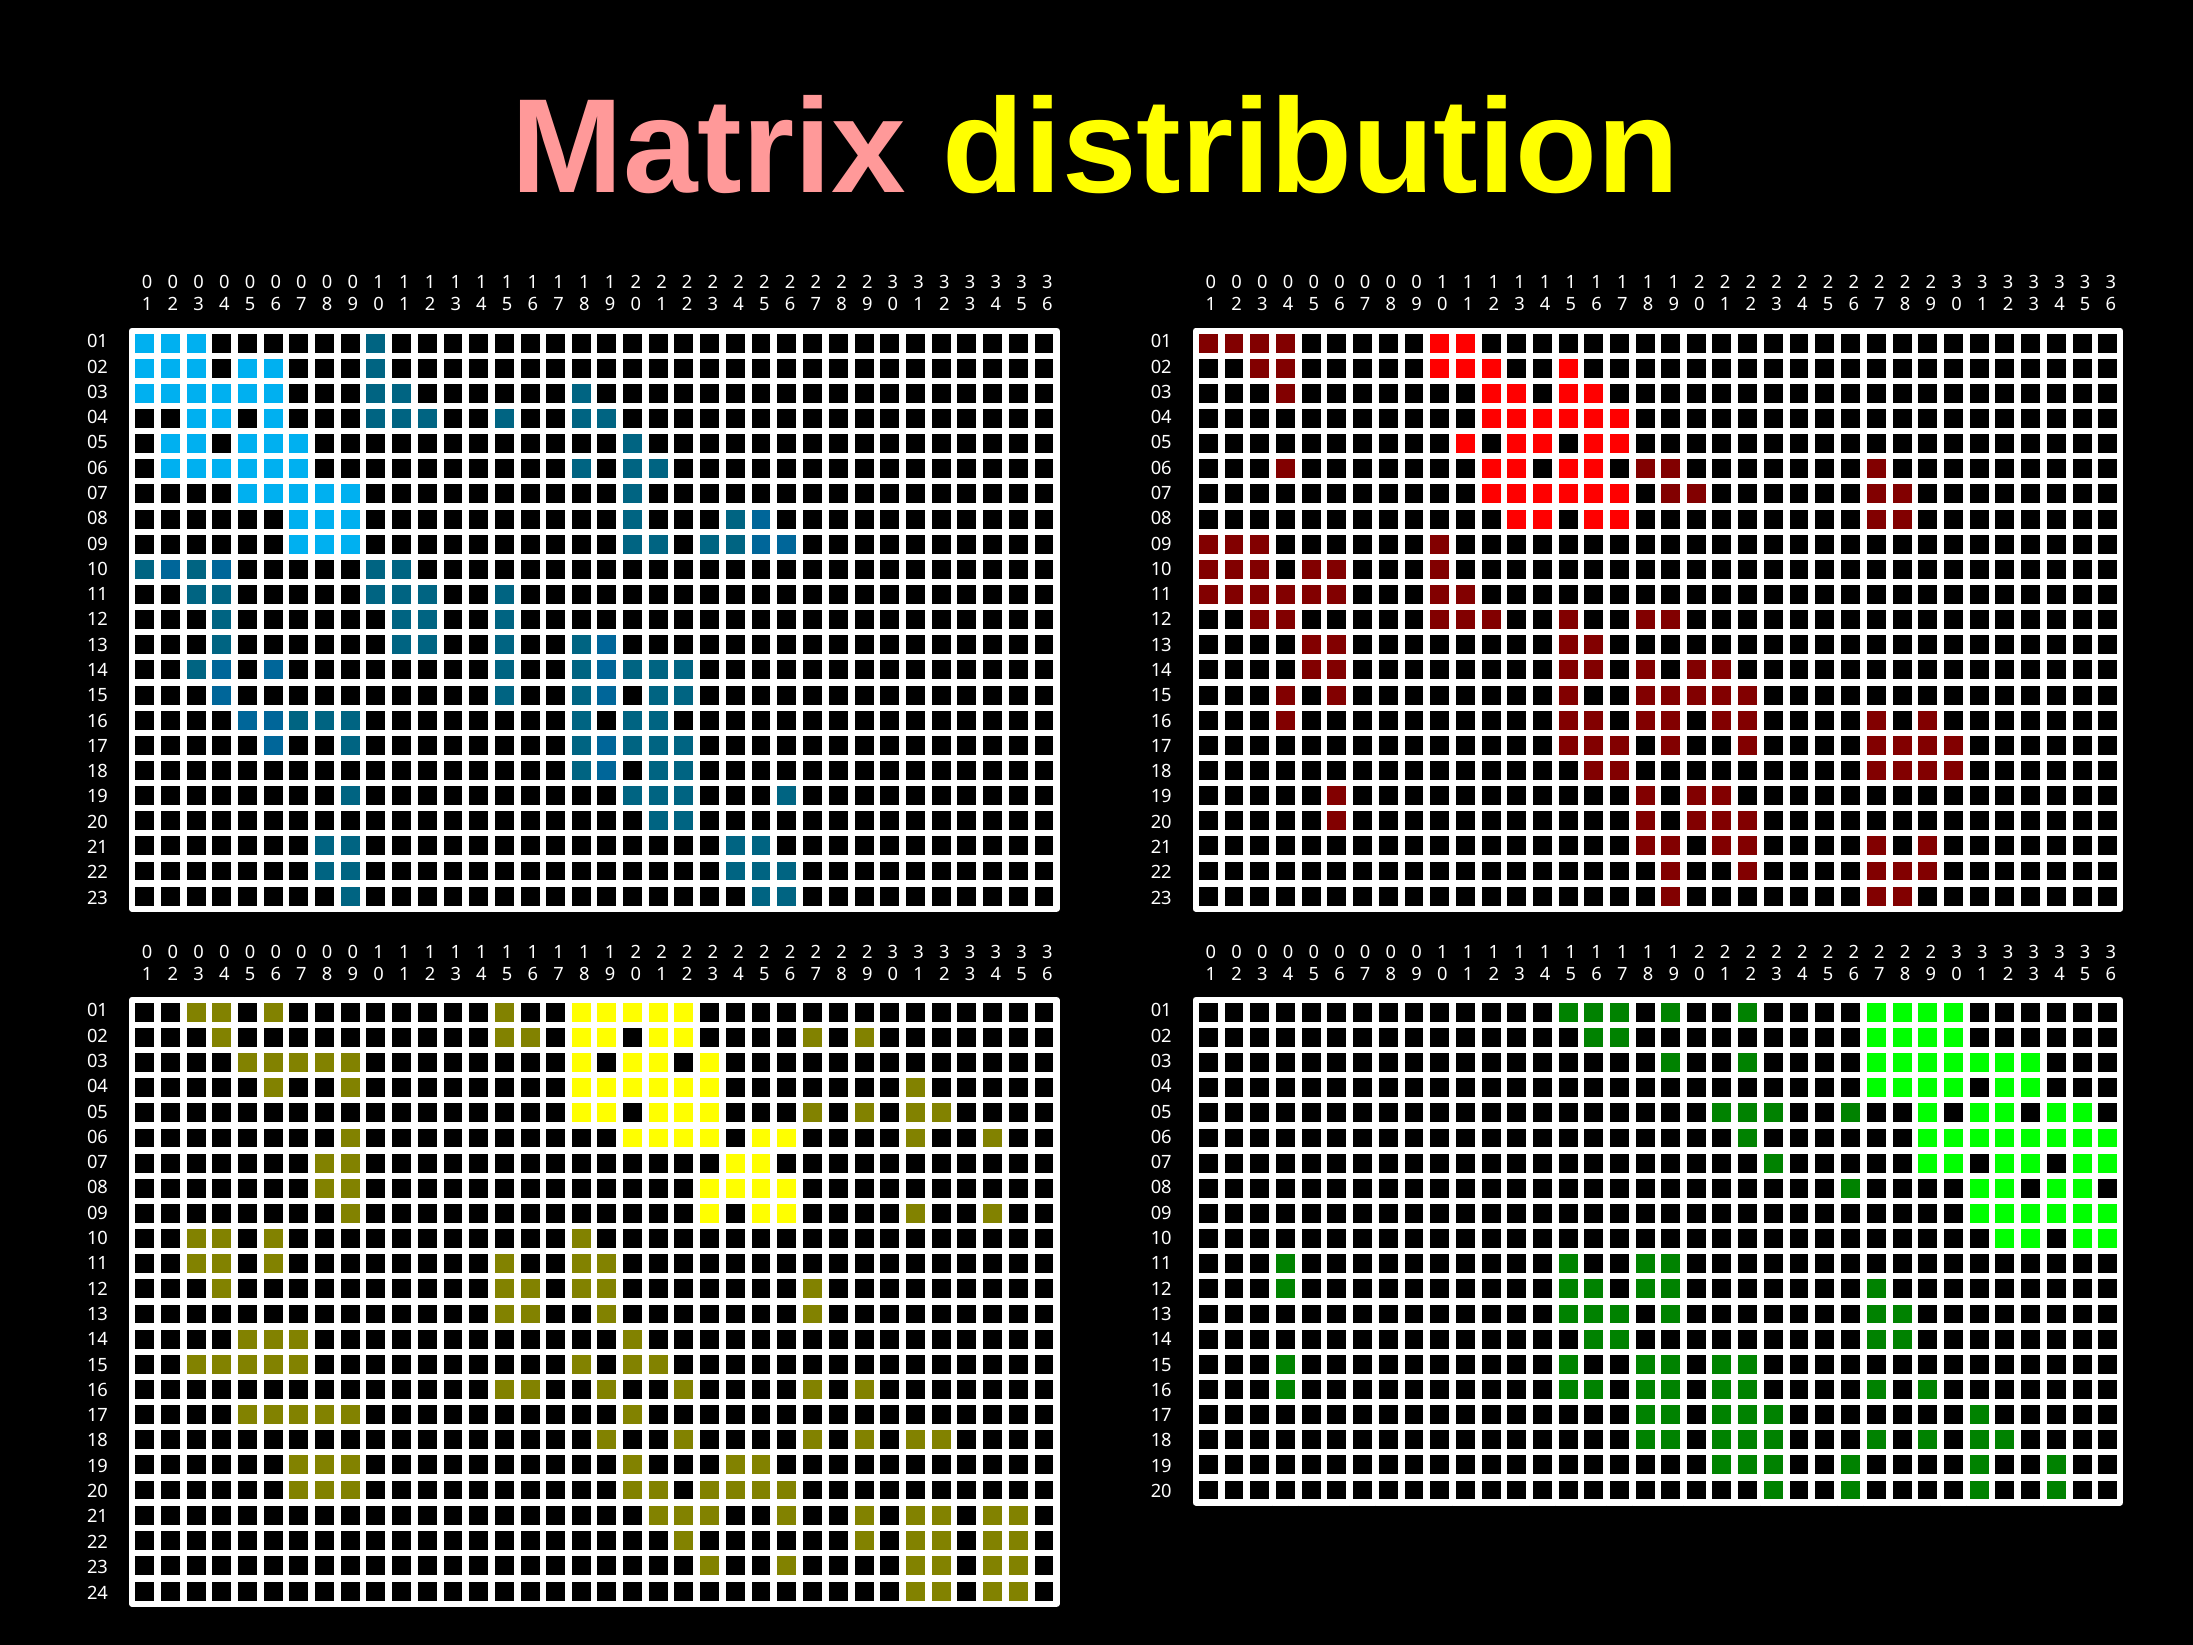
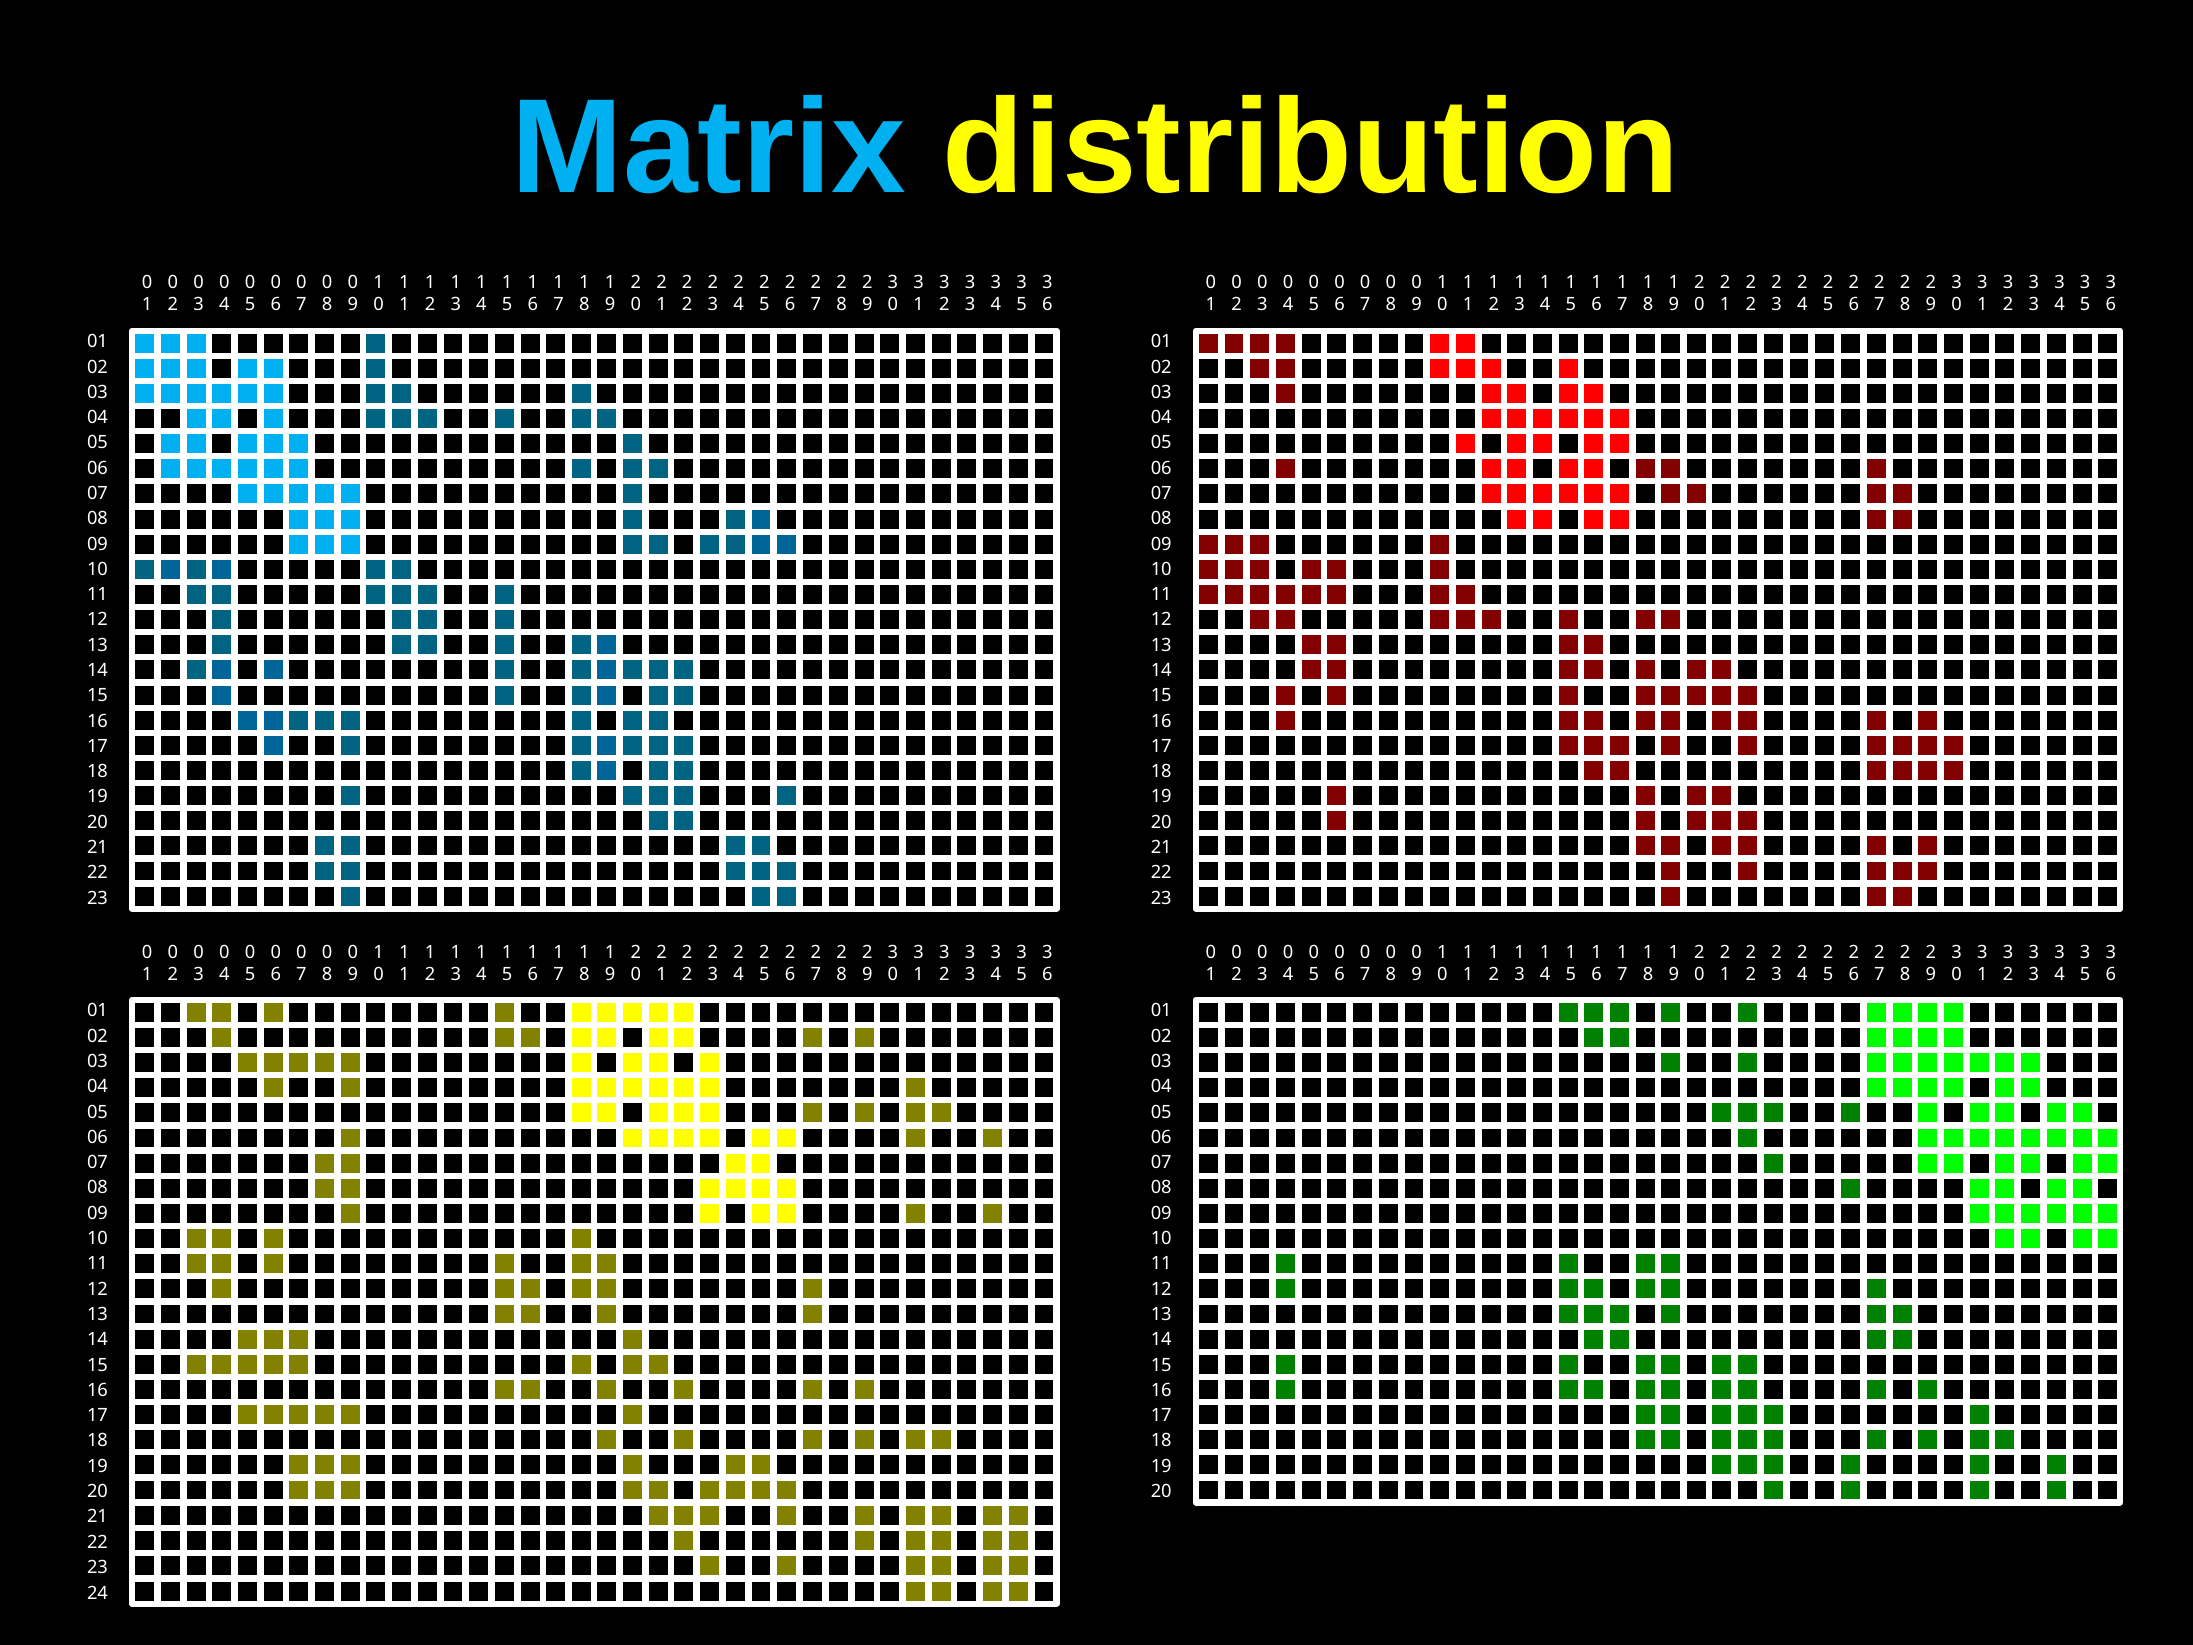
Matrix colour: pink -> light blue
